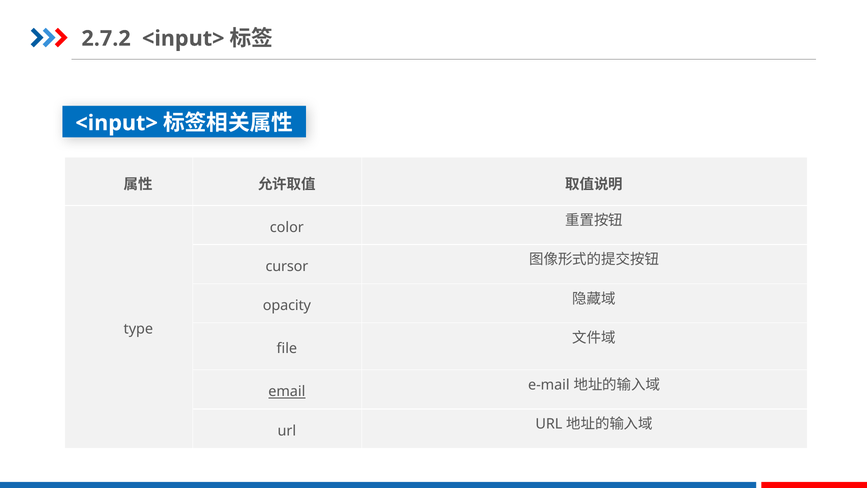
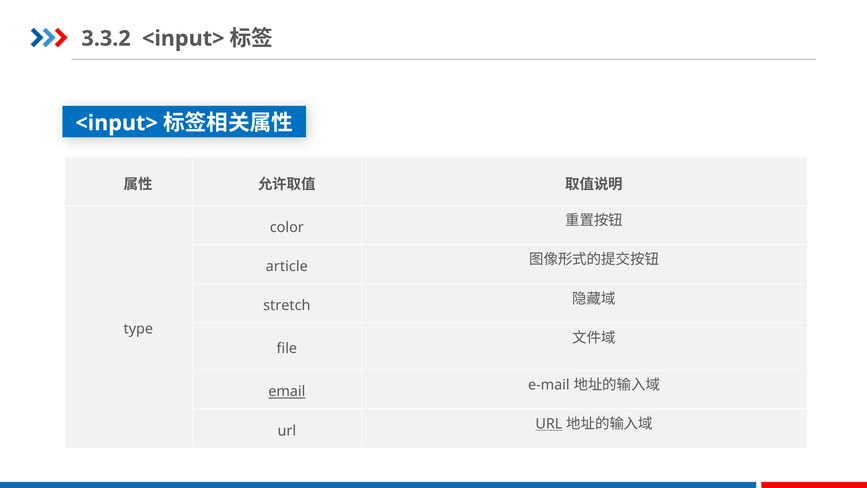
2.7.2: 2.7.2 -> 3.3.2
cursor: cursor -> article
opacity: opacity -> stretch
URL at (549, 424) underline: none -> present
